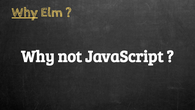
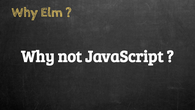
Why at (25, 12) underline: present -> none
